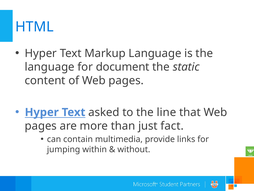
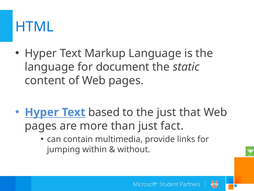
asked: asked -> based
the line: line -> just
